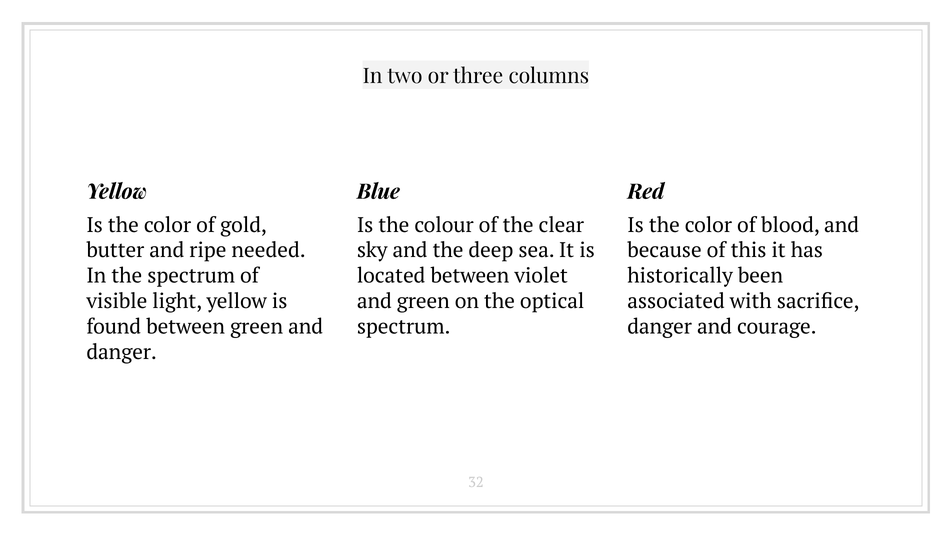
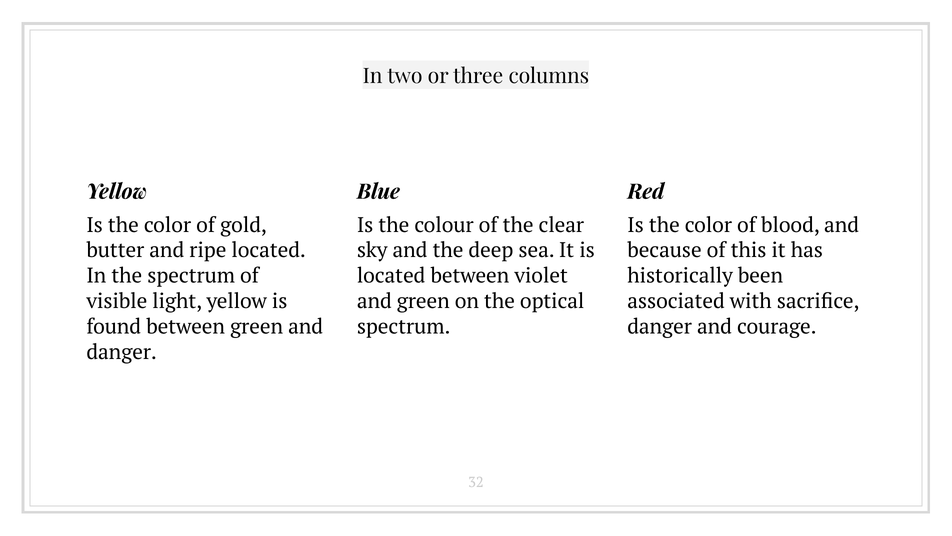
ripe needed: needed -> located
